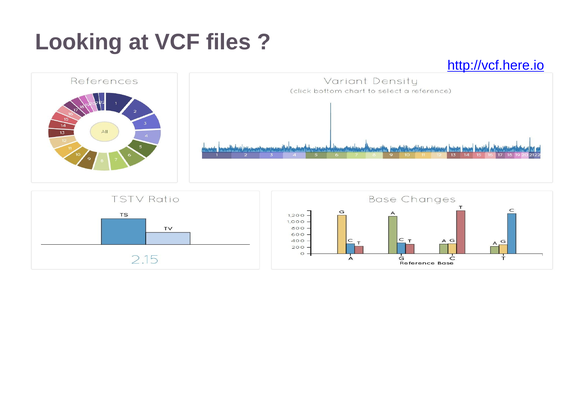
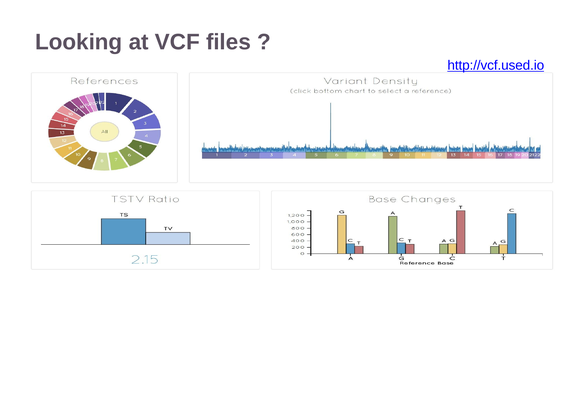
http://vcf.here.io: http://vcf.here.io -> http://vcf.used.io
